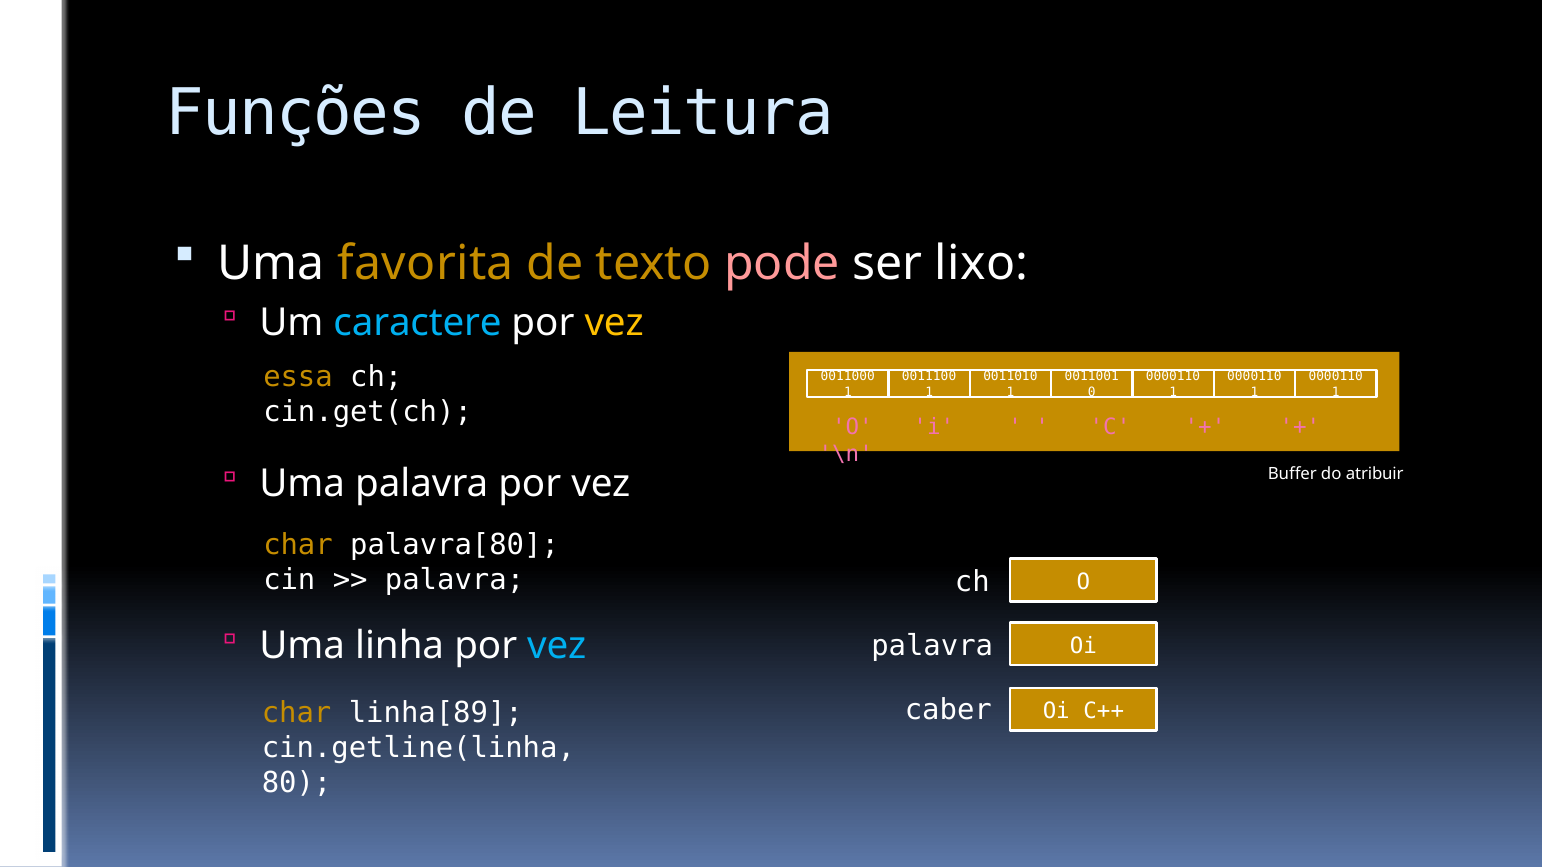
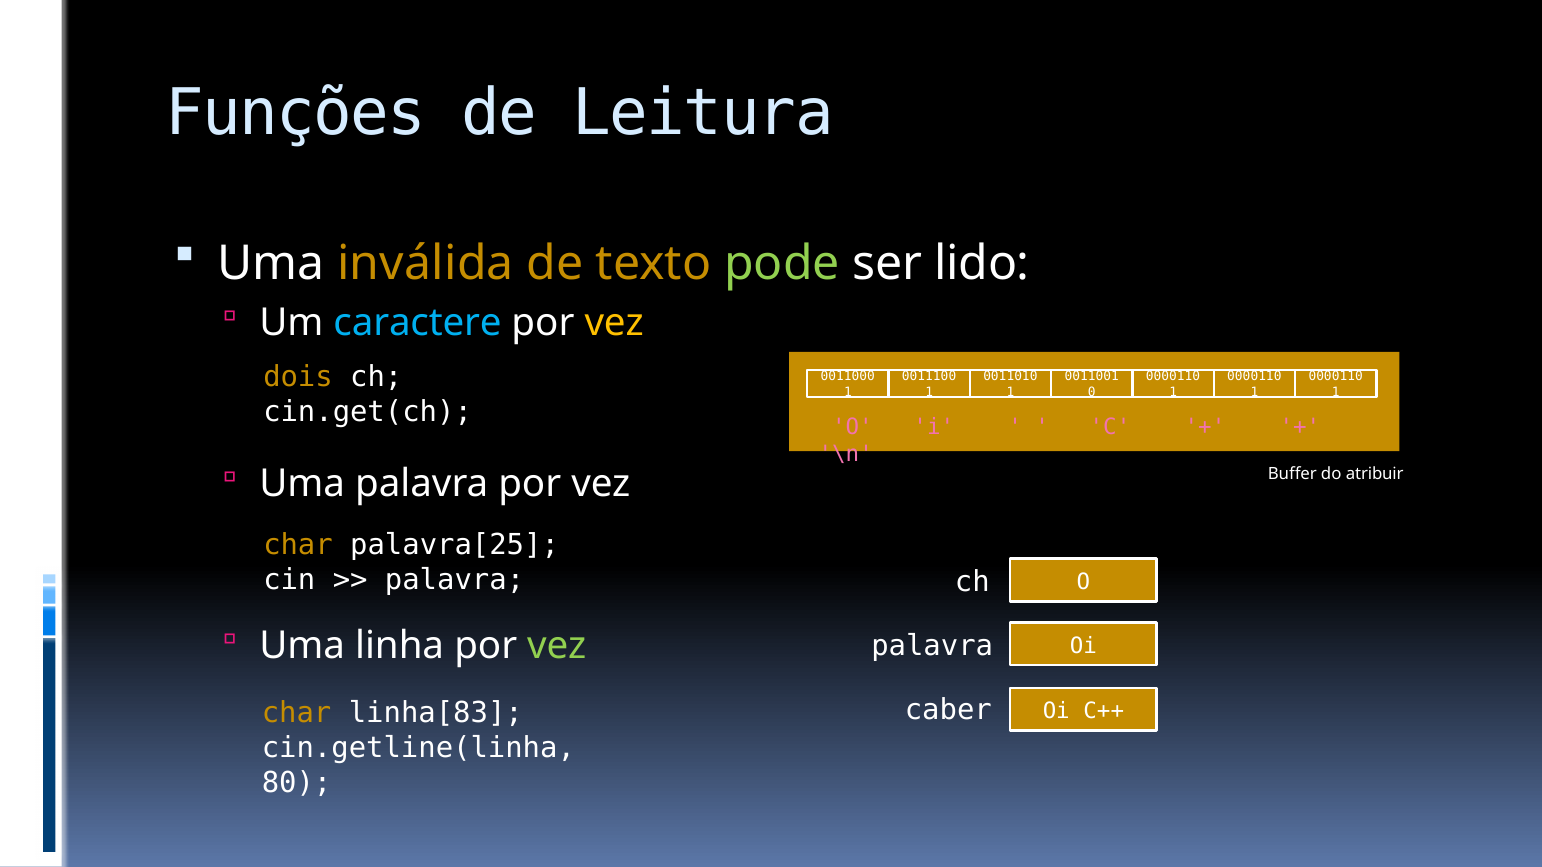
favorita: favorita -> inválida
pode colour: pink -> light green
lixo: lixo -> lido
essa: essa -> dois
palavra[80: palavra[80 -> palavra[25
vez at (557, 646) colour: light blue -> light green
linha[89: linha[89 -> linha[83
